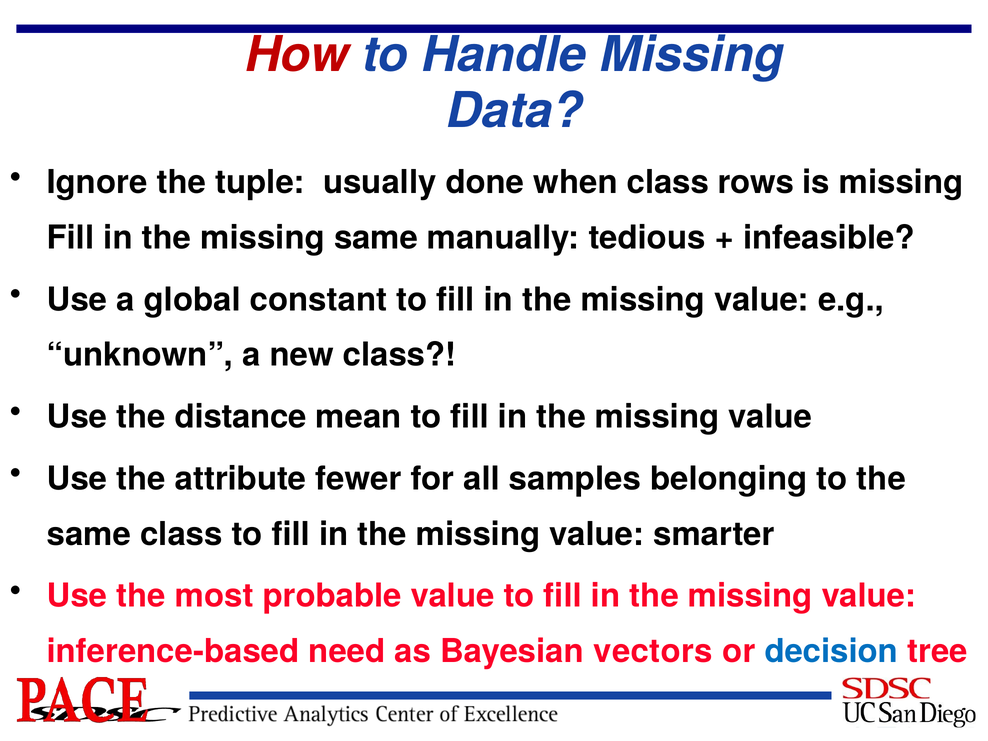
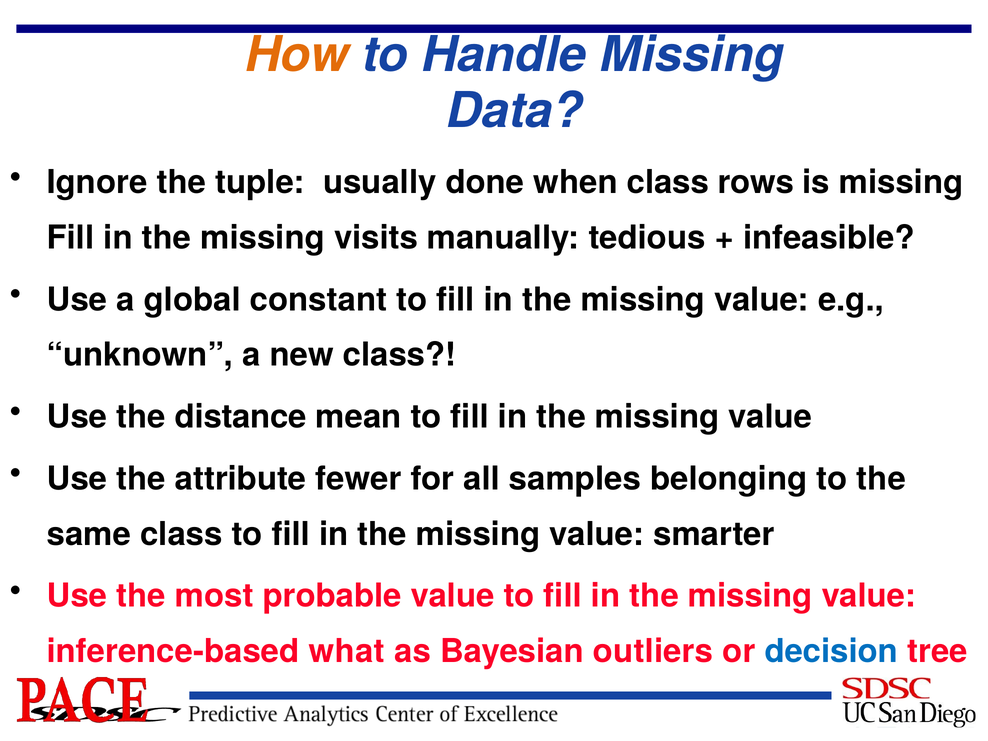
How colour: red -> orange
missing same: same -> visits
need: need -> what
vectors: vectors -> outliers
